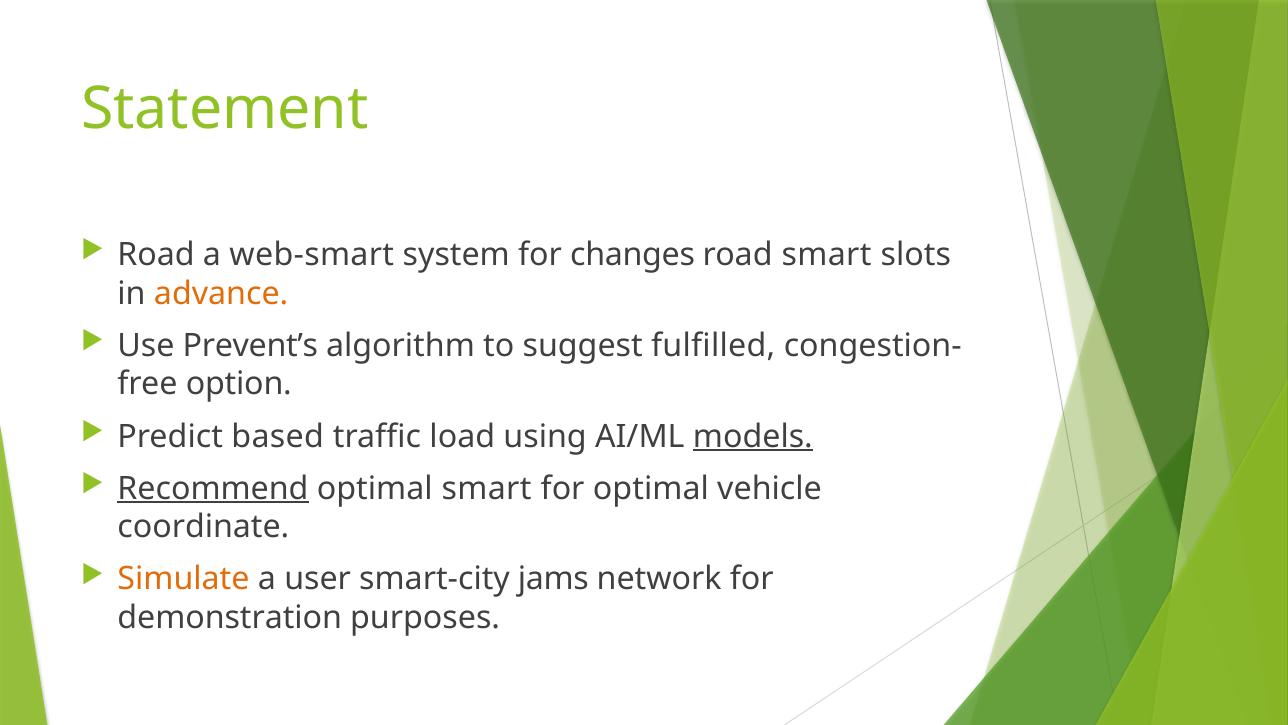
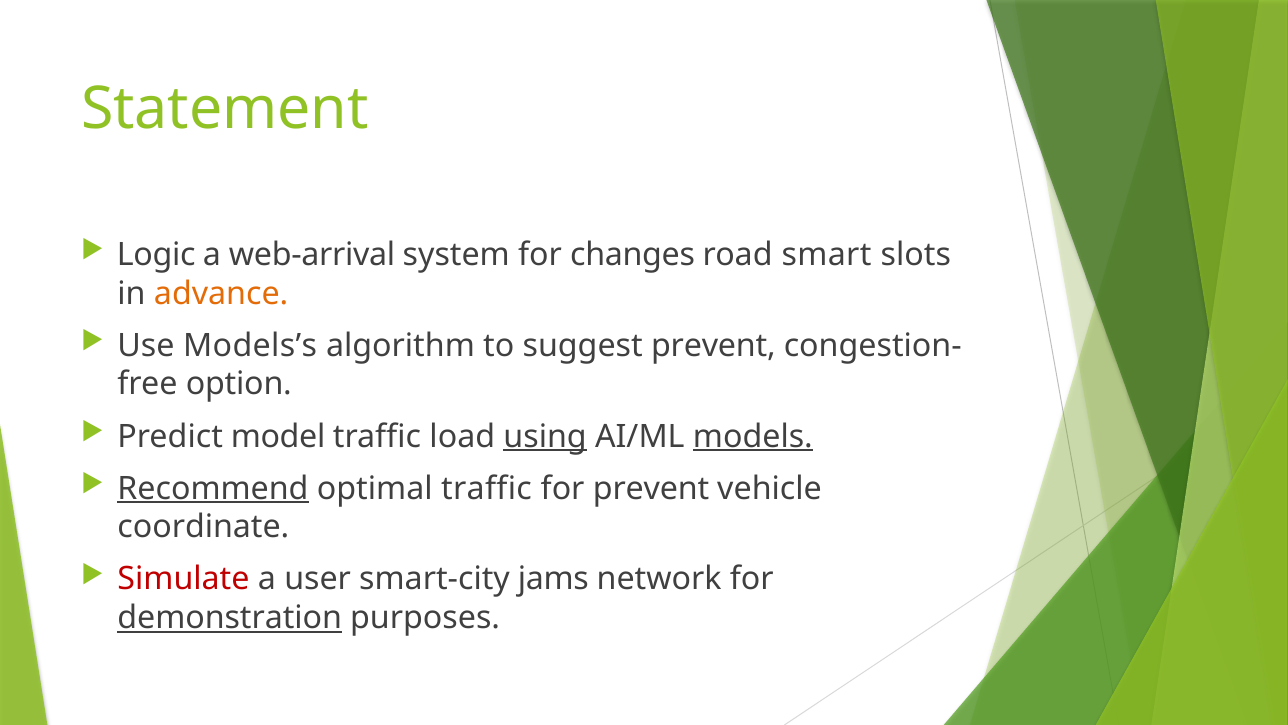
Road at (156, 255): Road -> Logic
web-smart: web-smart -> web-arrival
Prevent’s: Prevent’s -> Models’s
suggest fulfilled: fulfilled -> prevent
based: based -> model
using underline: none -> present
optimal smart: smart -> traffic
for optimal: optimal -> prevent
Simulate colour: orange -> red
demonstration underline: none -> present
